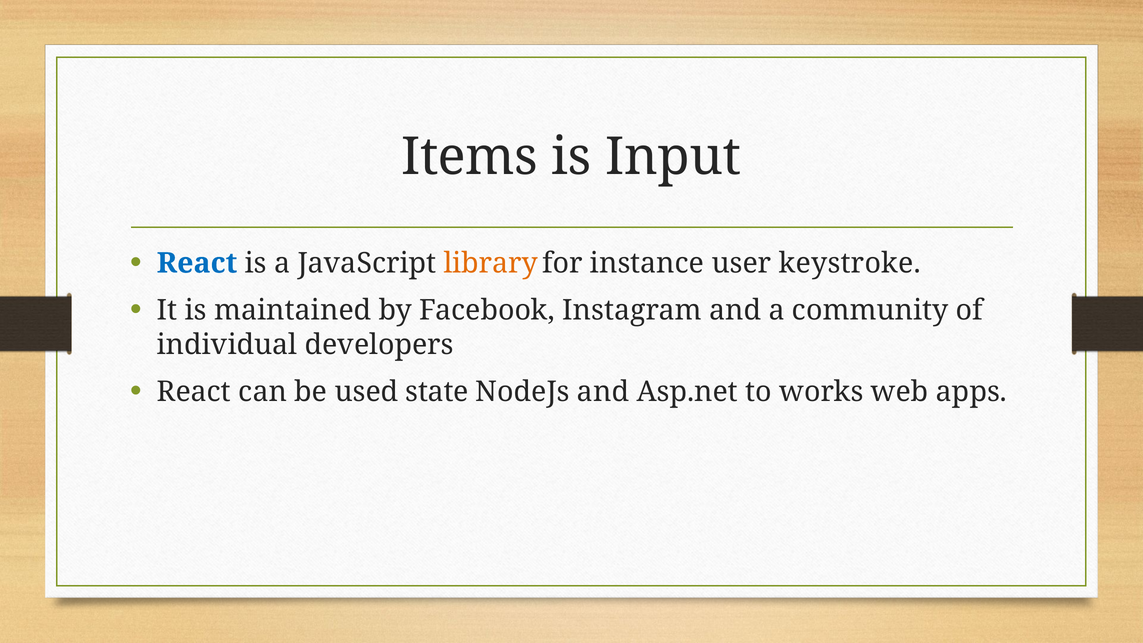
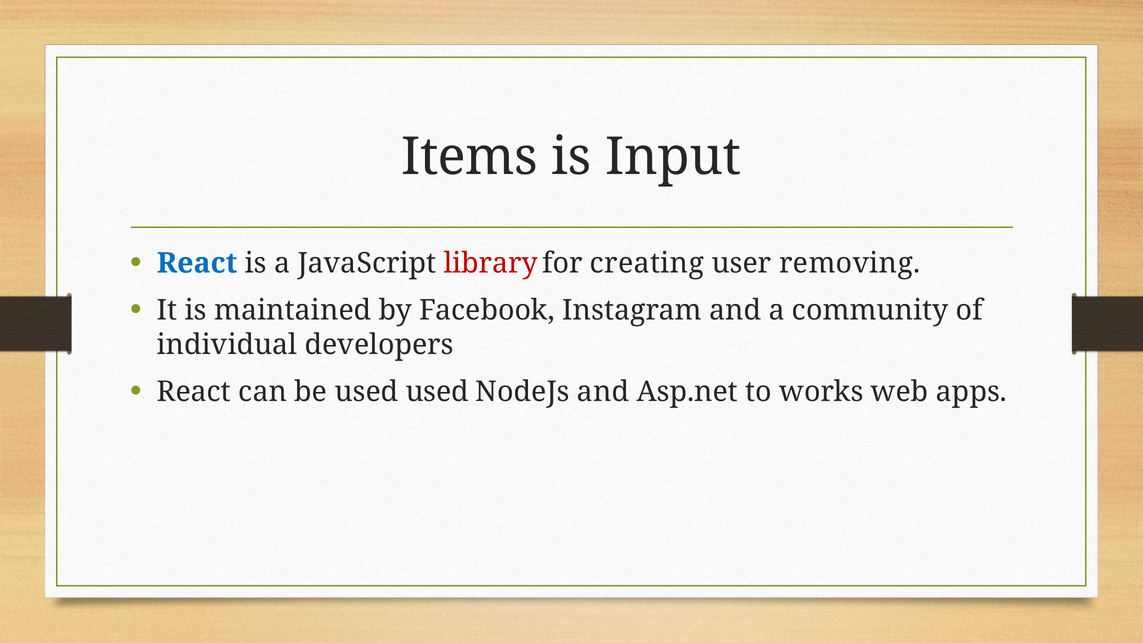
library colour: orange -> red
instance: instance -> creating
keystroke: keystroke -> removing
used state: state -> used
